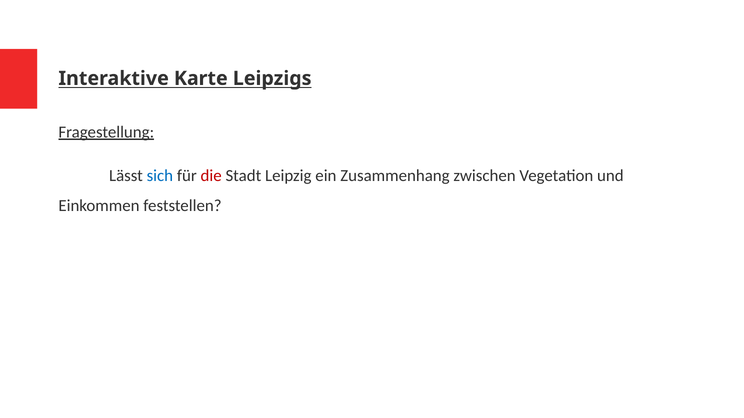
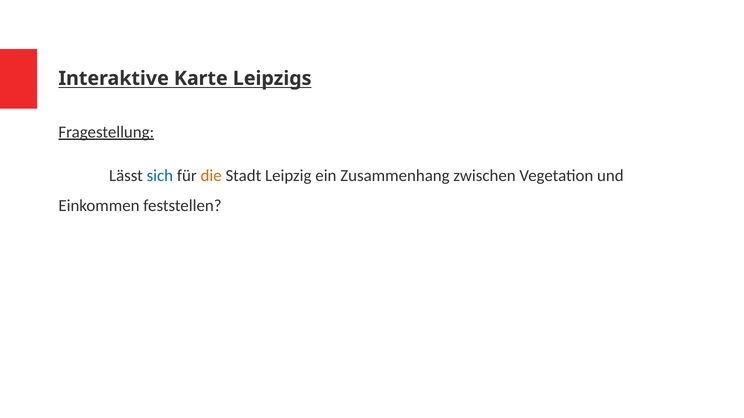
die colour: red -> orange
